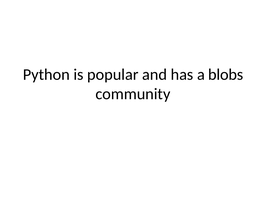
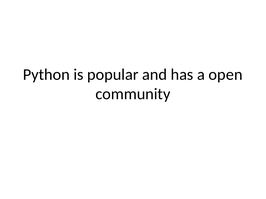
blobs: blobs -> open
